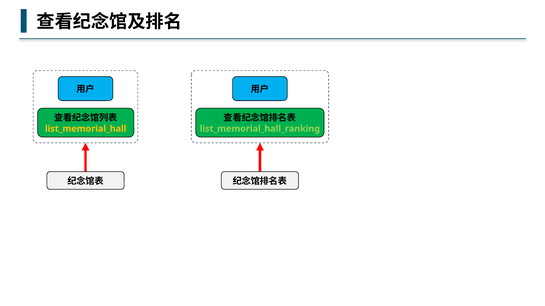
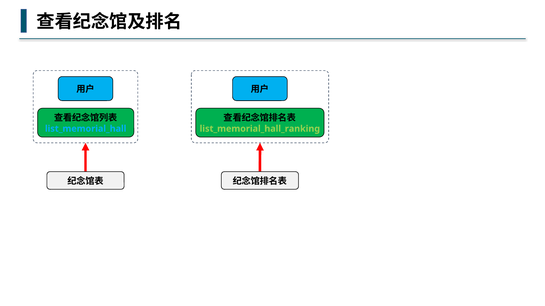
list_memorial_hall colour: yellow -> light blue
